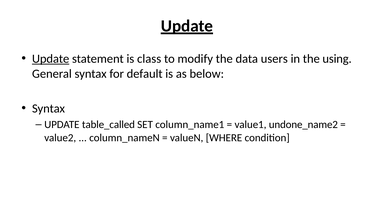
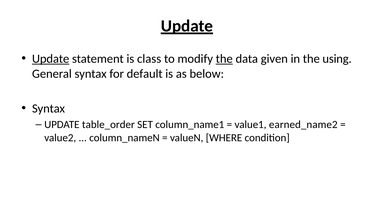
the at (224, 59) underline: none -> present
users: users -> given
table_called: table_called -> table_order
undone_name2: undone_name2 -> earned_name2
